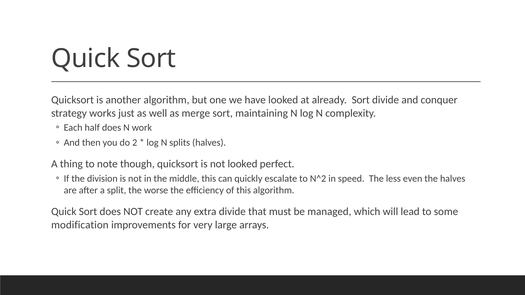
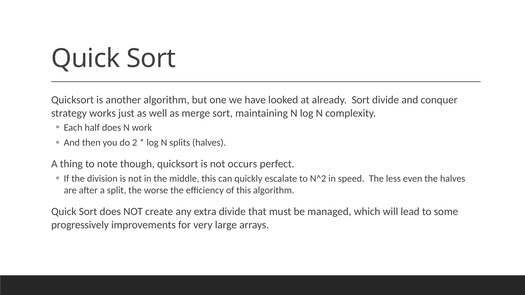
not looked: looked -> occurs
modification: modification -> progressively
